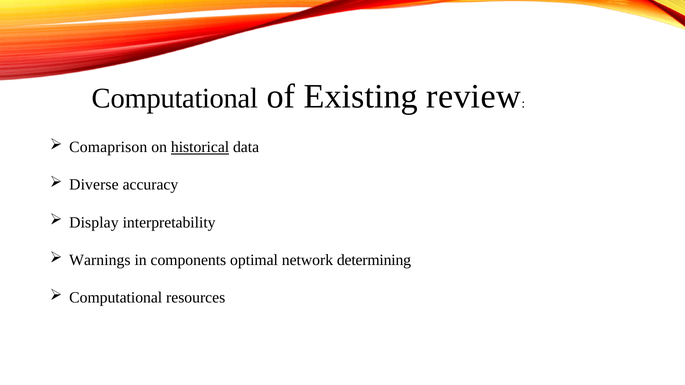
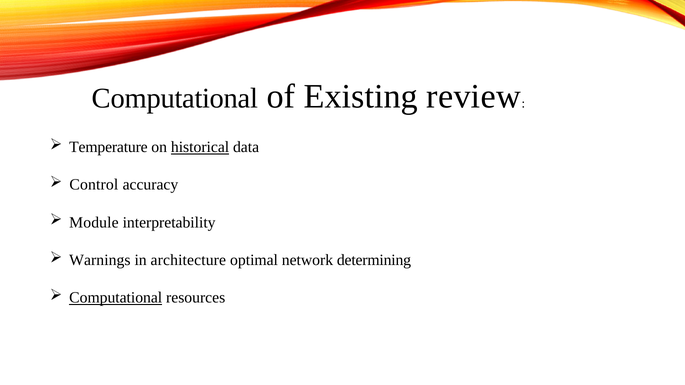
Comaprison: Comaprison -> Temperature
Diverse: Diverse -> Control
Display: Display -> Module
components: components -> architecture
Computational at (116, 298) underline: none -> present
